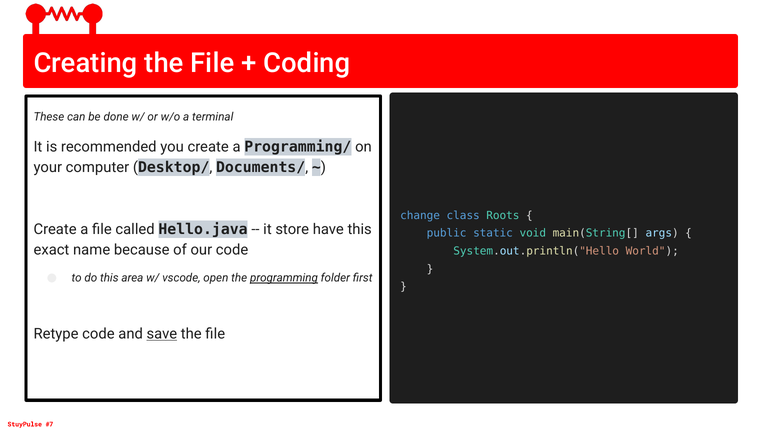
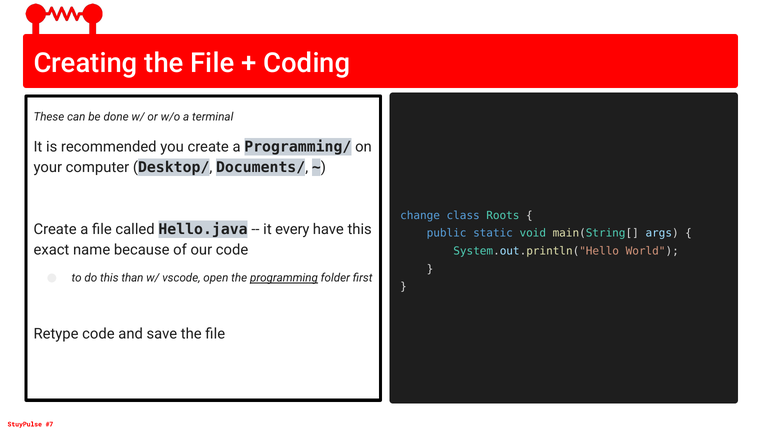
store: store -> every
area: area -> than
save underline: present -> none
